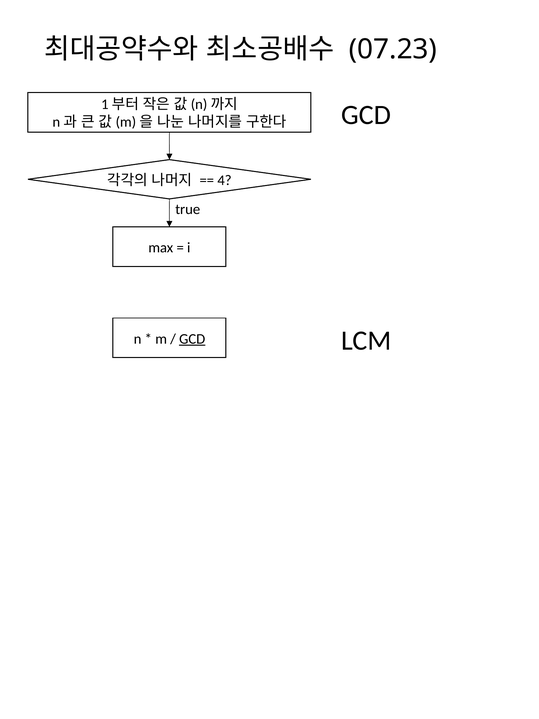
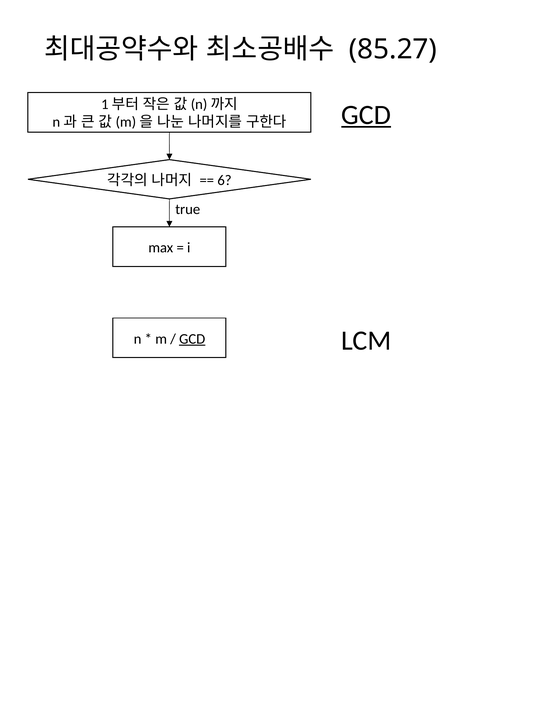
07.23: 07.23 -> 85.27
GCD at (366, 115) underline: none -> present
4: 4 -> 6
